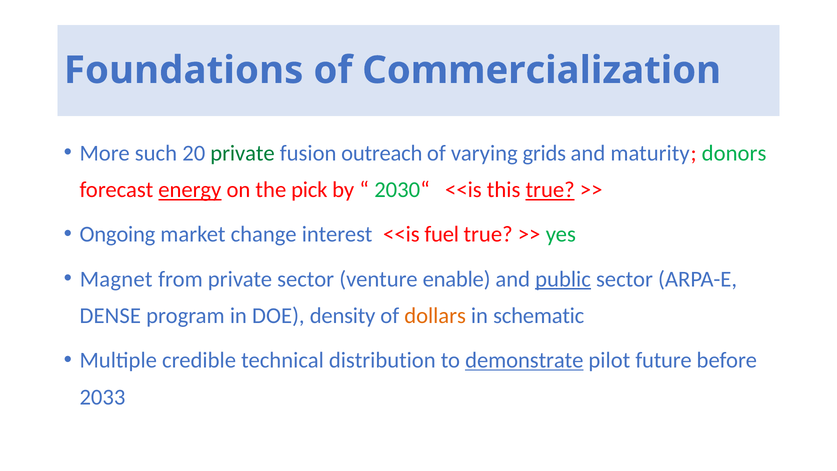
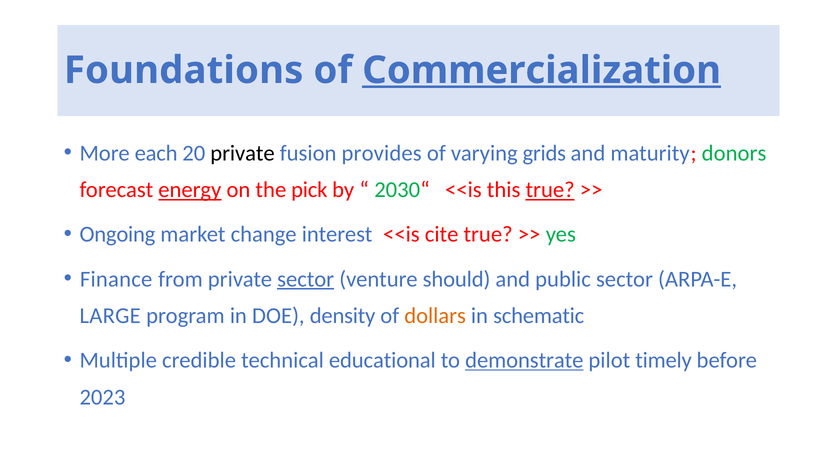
Commercialization underline: none -> present
such: such -> each
private at (243, 153) colour: green -> black
outreach: outreach -> provides
fuel: fuel -> cite
Magnet: Magnet -> Finance
sector at (306, 279) underline: none -> present
enable: enable -> should
public underline: present -> none
DENSE: DENSE -> LARGE
distribution: distribution -> educational
future: future -> timely
2033: 2033 -> 2023
